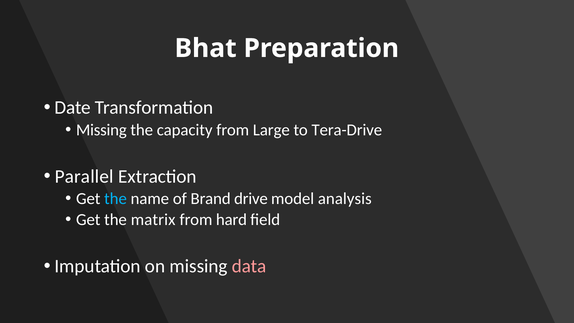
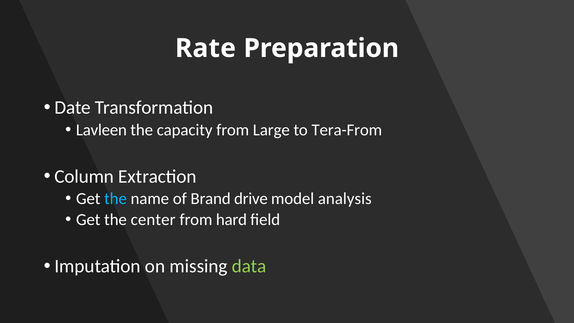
Bhat: Bhat -> Rate
Missing at (101, 130): Missing -> Lavleen
Tera-Drive: Tera-Drive -> Tera-From
Parallel: Parallel -> Column
matrix: matrix -> center
data colour: pink -> light green
